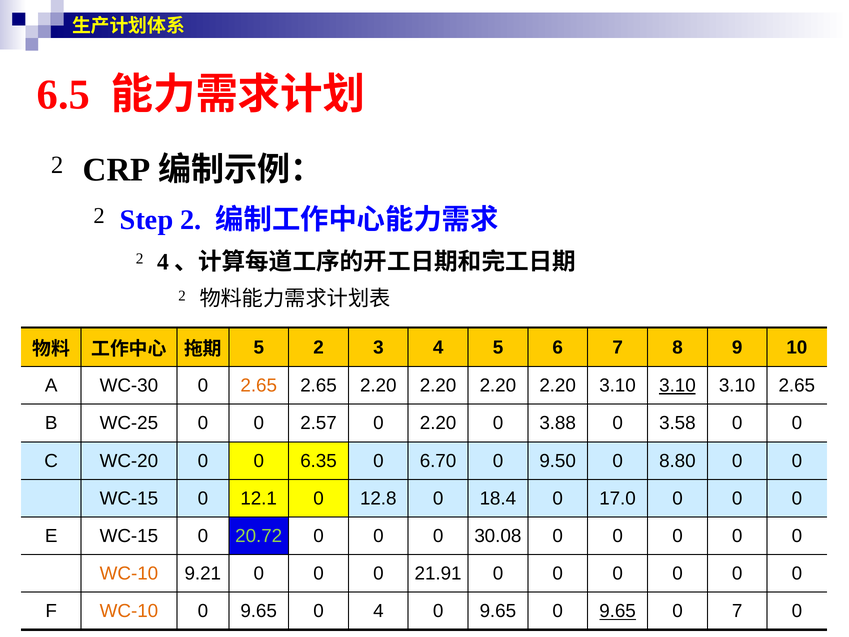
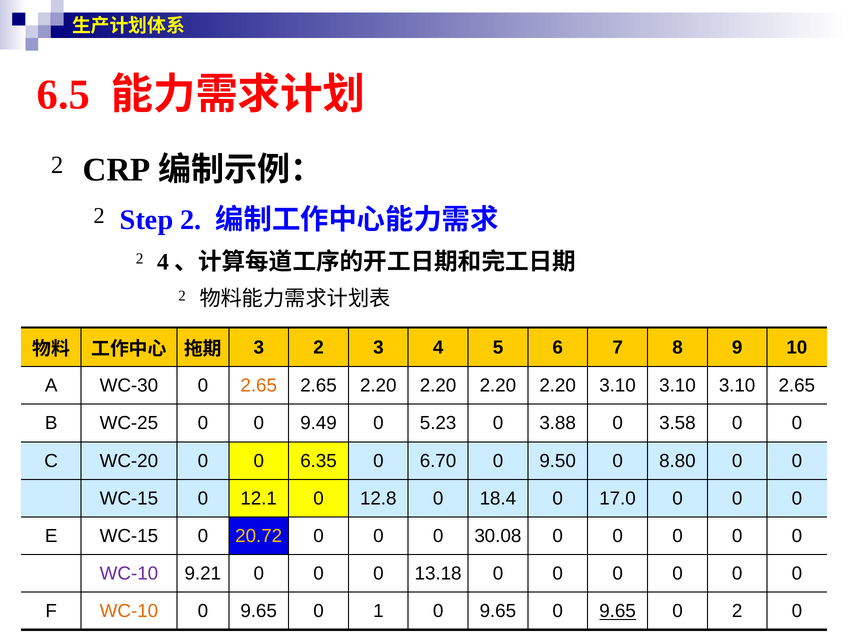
5 at (259, 347): 5 -> 3
3.10 at (677, 385) underline: present -> none
2.57: 2.57 -> 9.49
0 2.20: 2.20 -> 5.23
20.72 colour: light green -> yellow
WC-10 at (129, 573) colour: orange -> purple
21.91: 21.91 -> 13.18
0 4: 4 -> 1
0 7: 7 -> 2
